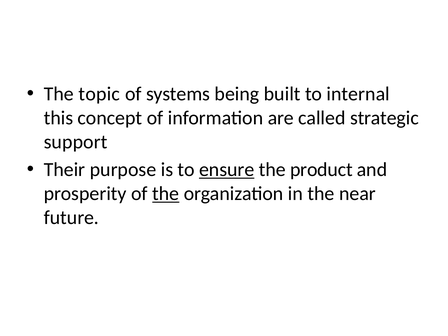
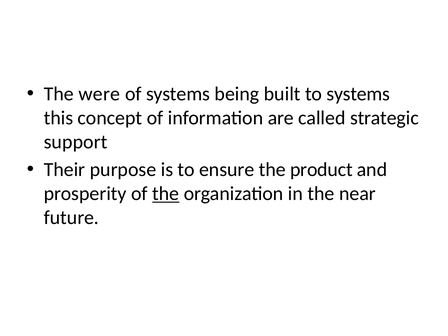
topic: topic -> were
to internal: internal -> systems
ensure underline: present -> none
